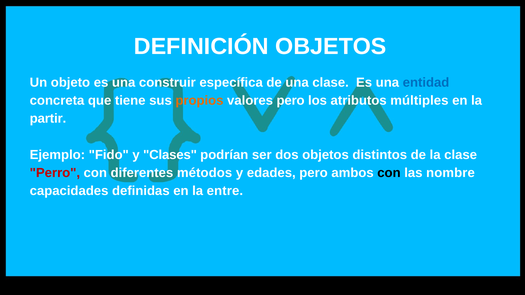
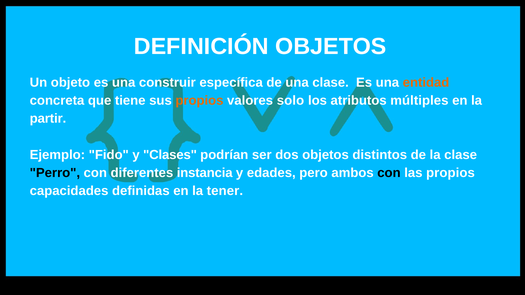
entidad colour: blue -> orange
valores pero: pero -> solo
Perro colour: red -> black
métodos: métodos -> instancia
las nombre: nombre -> propios
entre: entre -> tener
